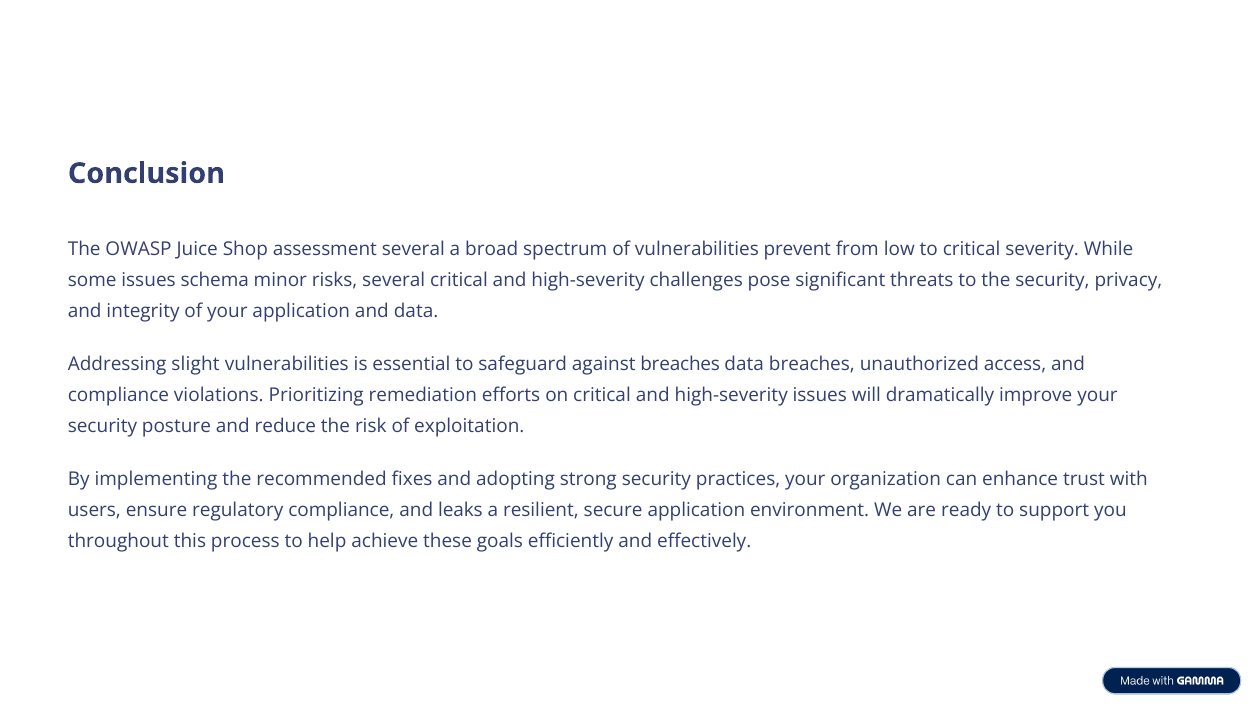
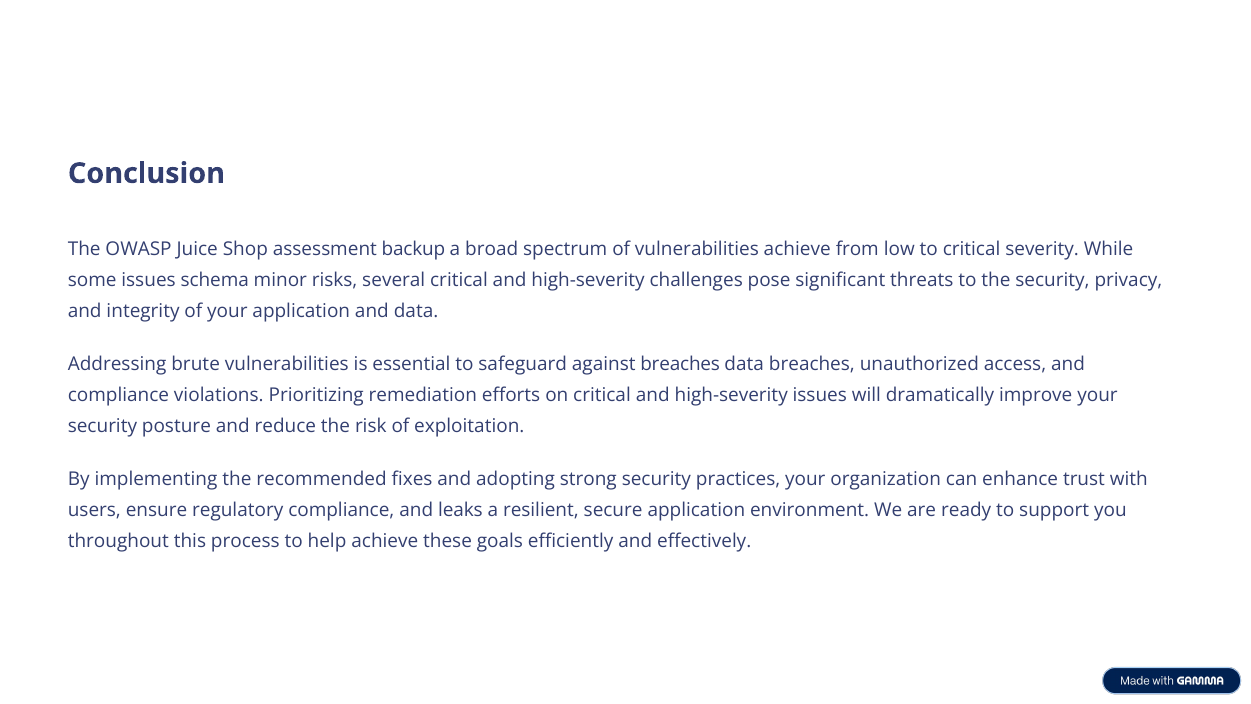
assessment several: several -> backup
vulnerabilities prevent: prevent -> achieve
slight: slight -> brute
